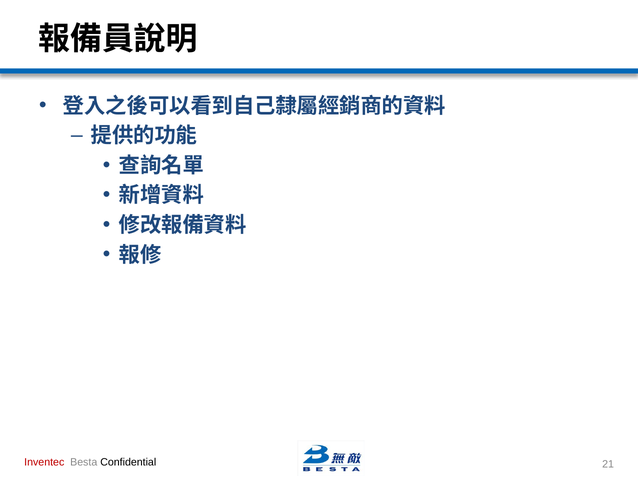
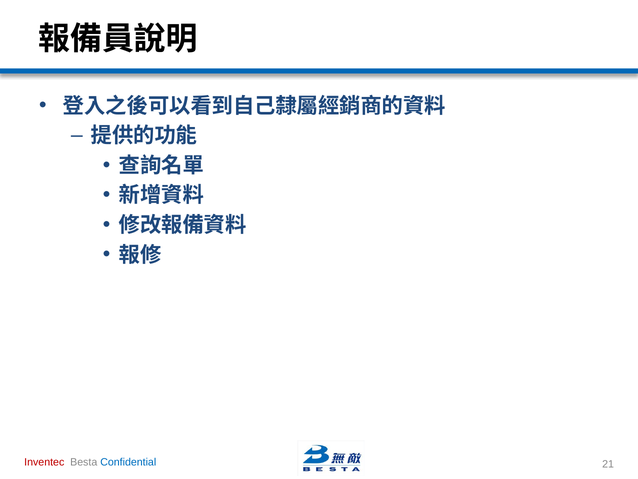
Confidential colour: black -> blue
